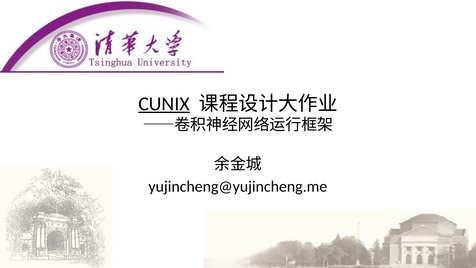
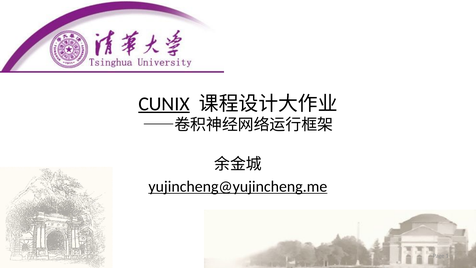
yujincheng@yujincheng.me underline: none -> present
